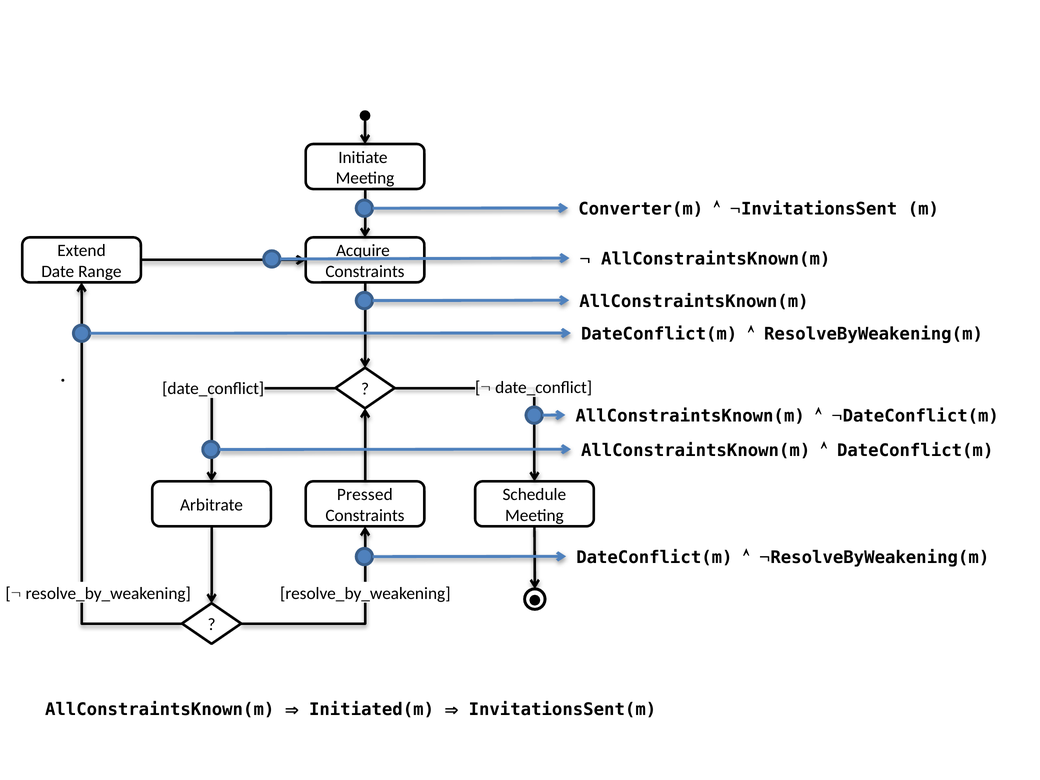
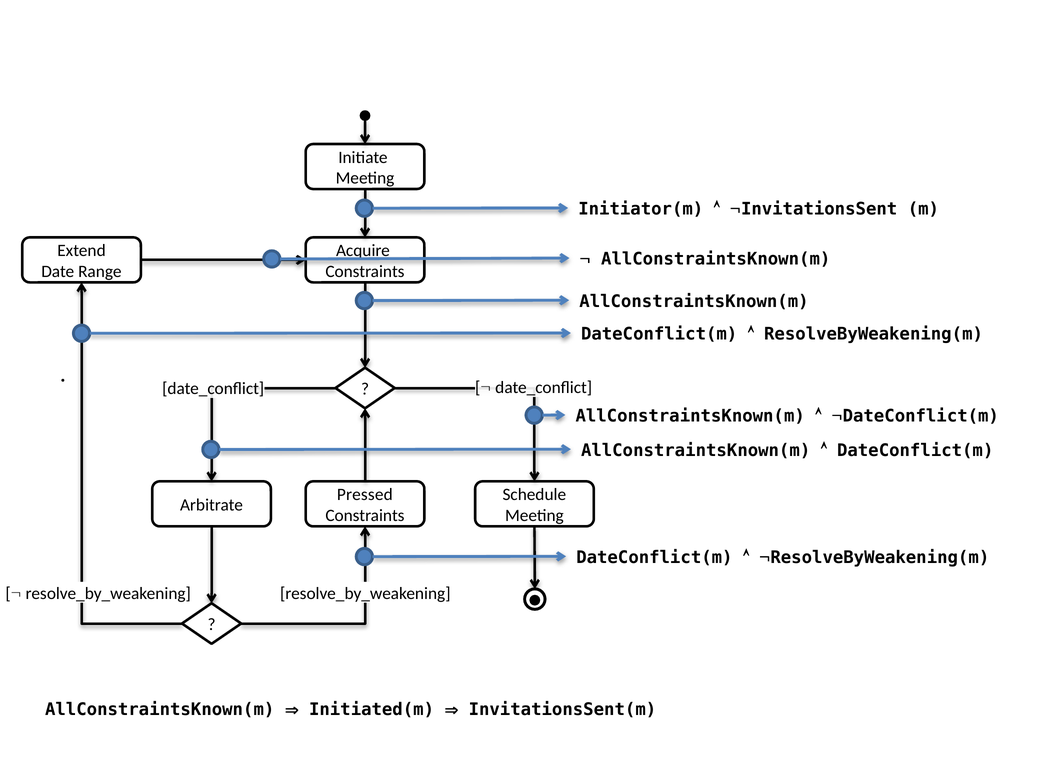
Converter(m: Converter(m -> Initiator(m
